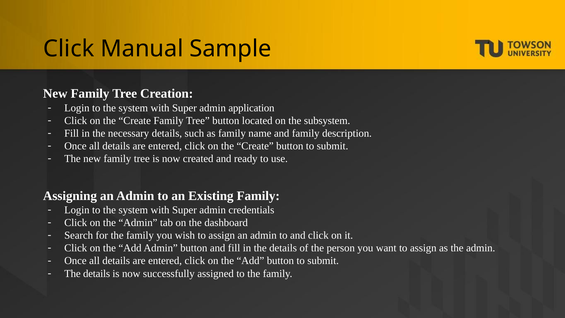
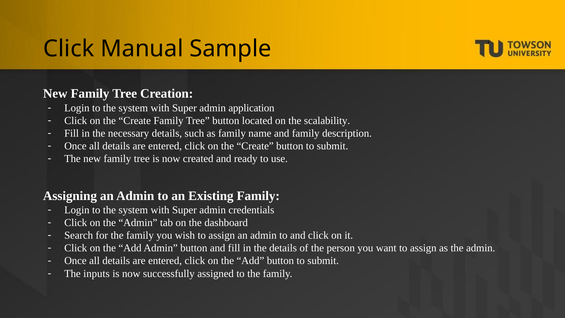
subsystem: subsystem -> scalability
details at (97, 273): details -> inputs
